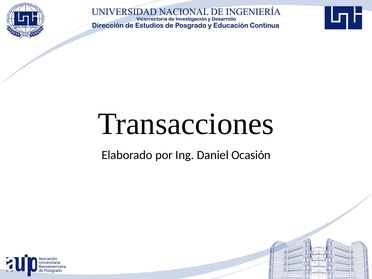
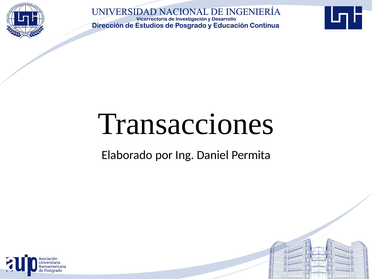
Ocasión: Ocasión -> Permita
